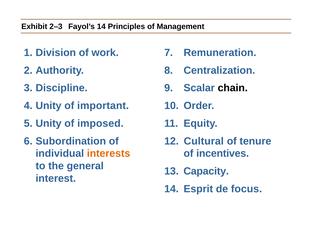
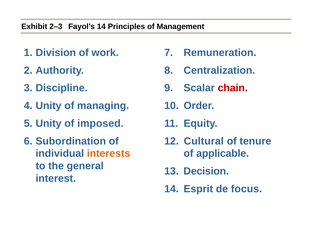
chain colour: black -> red
important: important -> managing
incentives: incentives -> applicable
Capacity: Capacity -> Decision
